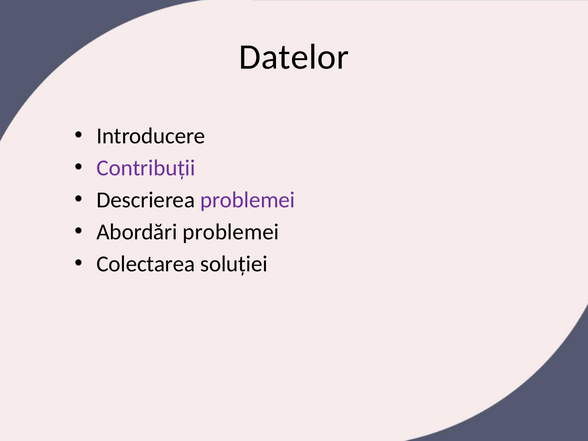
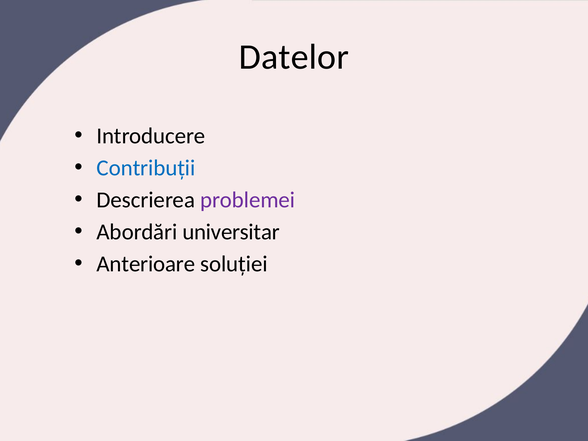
Contribuții colour: purple -> blue
Abordări problemei: problemei -> universitar
Colectarea: Colectarea -> Anterioare
